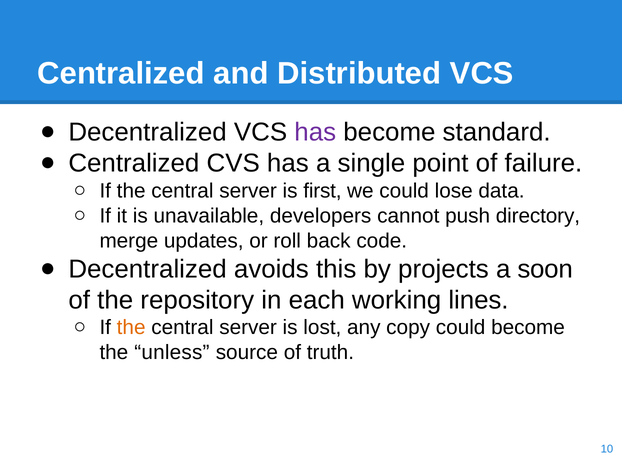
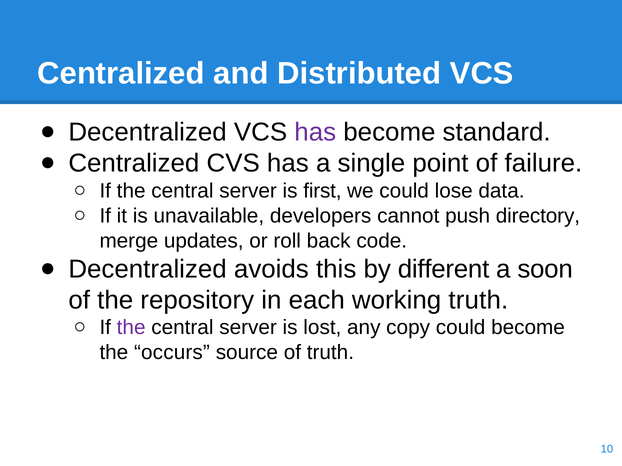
projects: projects -> different
working lines: lines -> truth
the at (131, 328) colour: orange -> purple
unless: unless -> occurs
